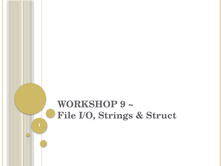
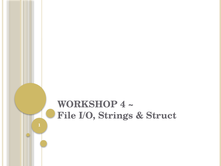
9: 9 -> 4
